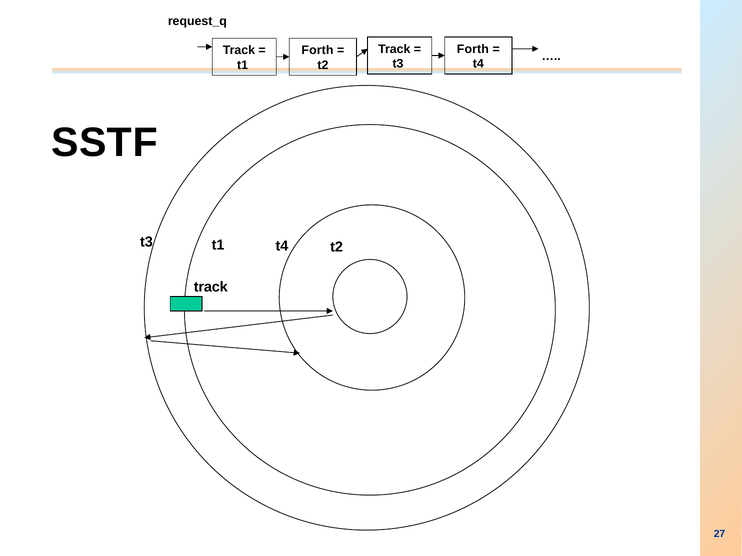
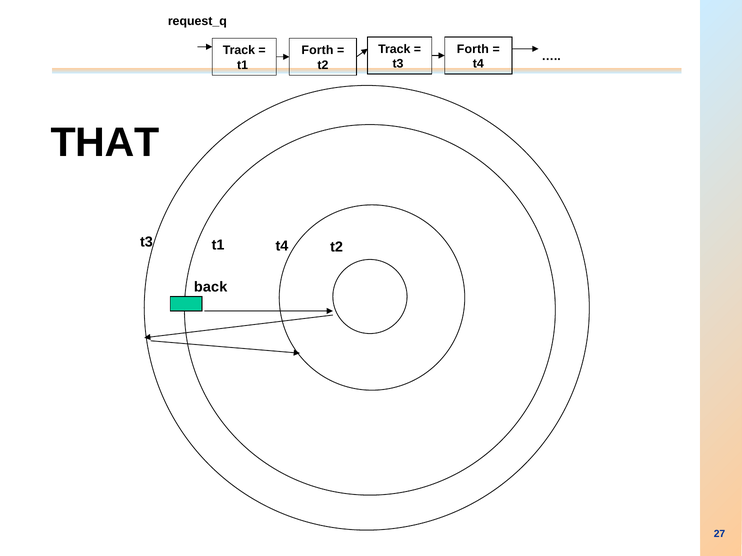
SSTF: SSTF -> THAT
track at (211, 287): track -> back
